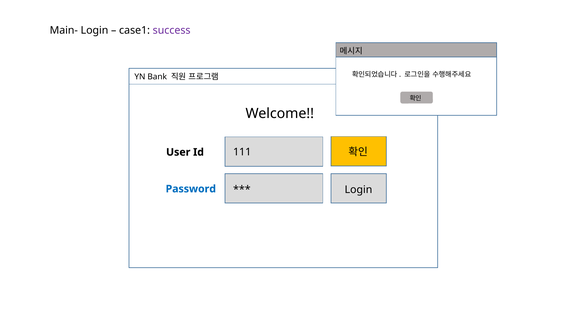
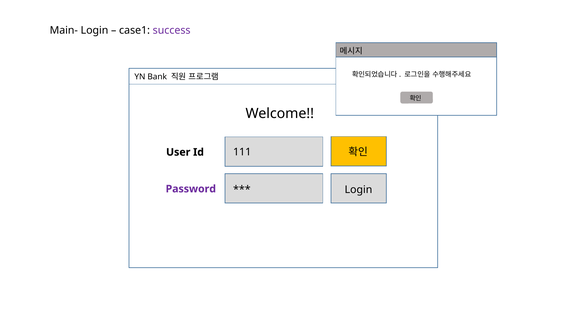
Password colour: blue -> purple
